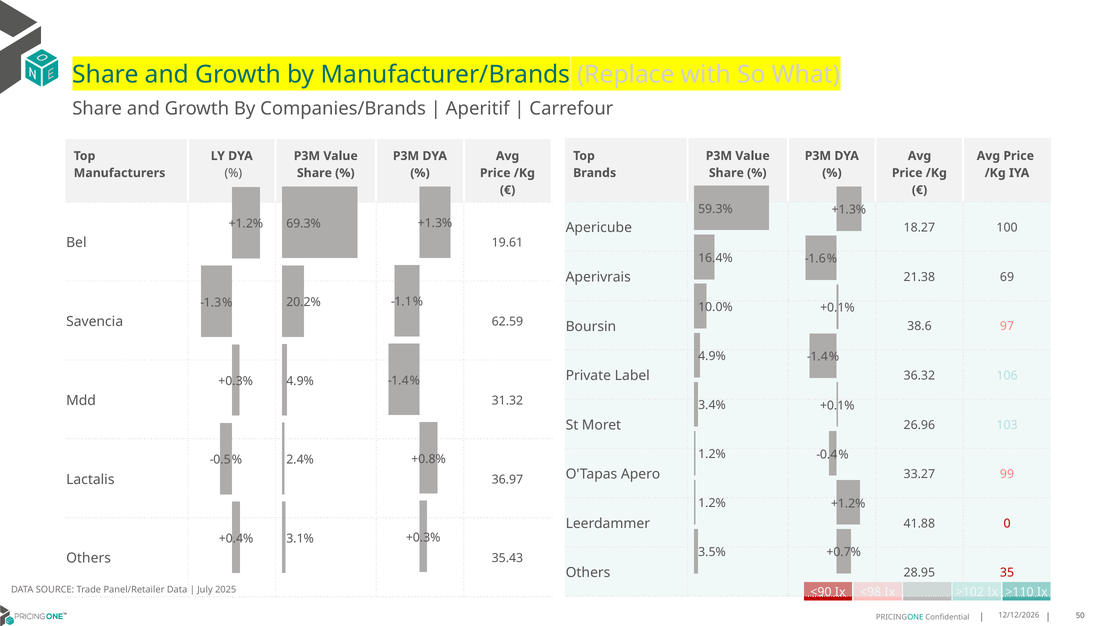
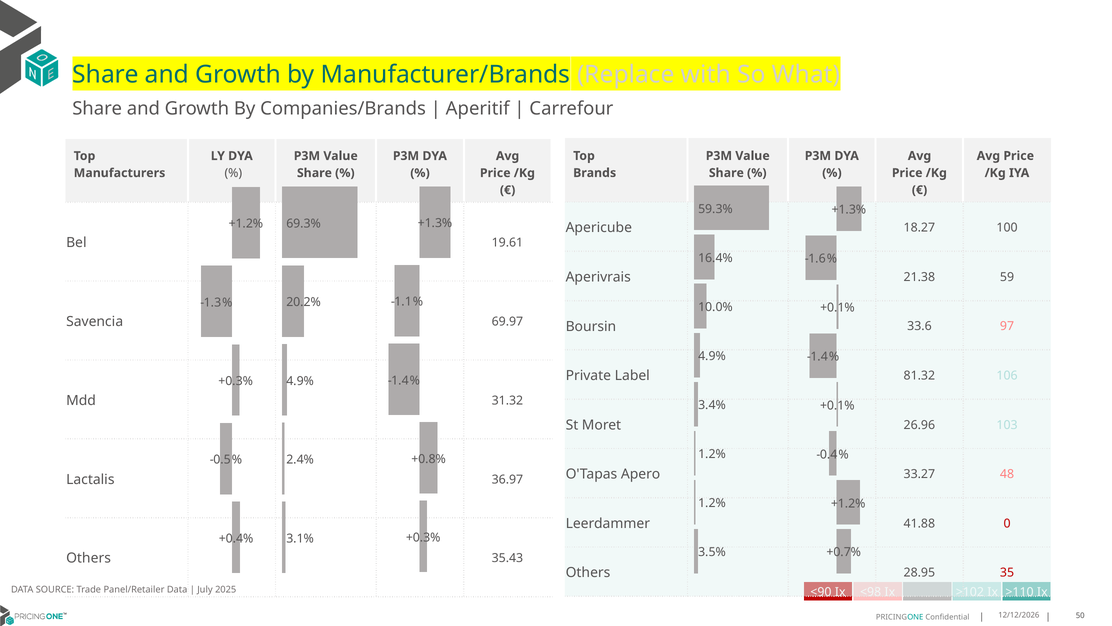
69: 69 -> 59
62.59: 62.59 -> 69.97
38.6: 38.6 -> 33.6
36.32: 36.32 -> 81.32
99: 99 -> 48
